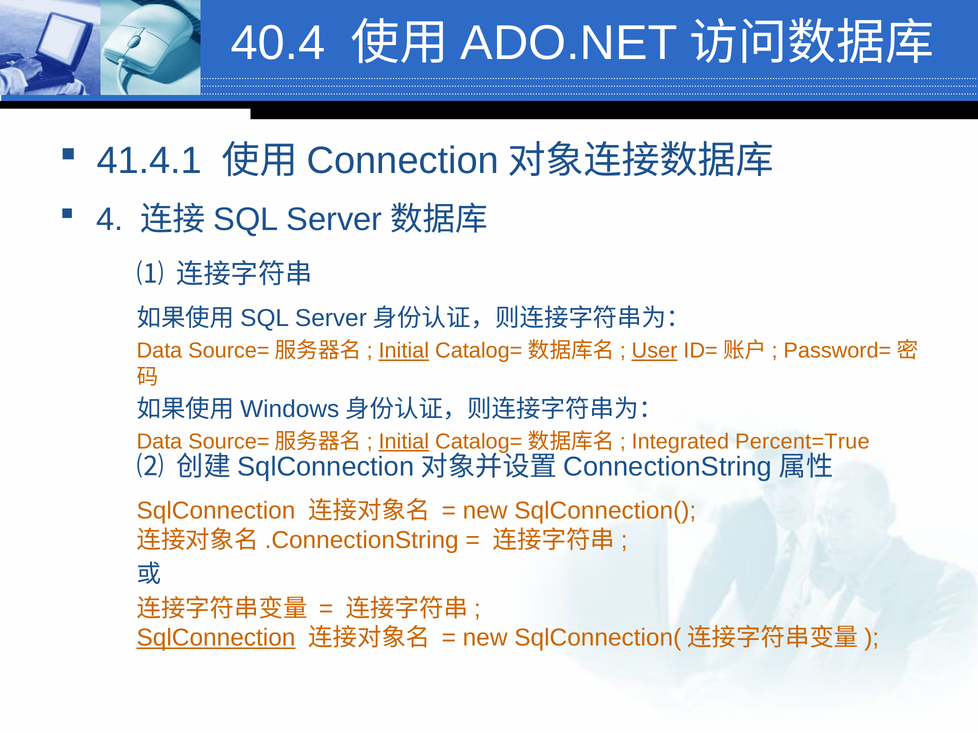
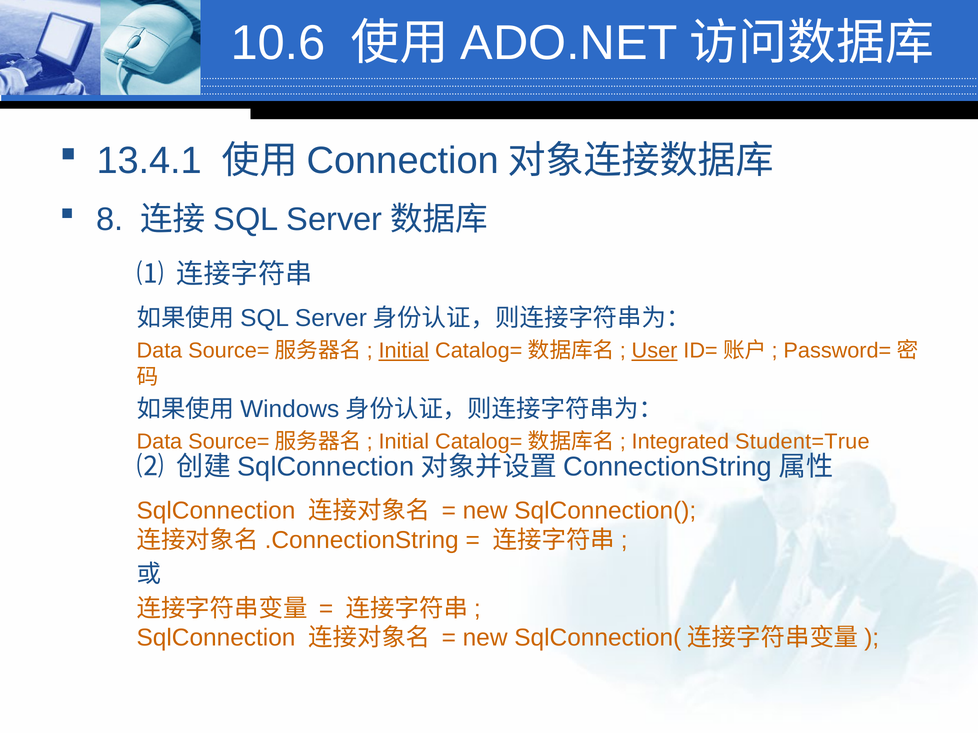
40.4: 40.4 -> 10.6
41.4.1: 41.4.1 -> 13.4.1
4: 4 -> 8
Initial at (404, 442) underline: present -> none
Percent=True: Percent=True -> Student=True
SqlConnection at (216, 638) underline: present -> none
